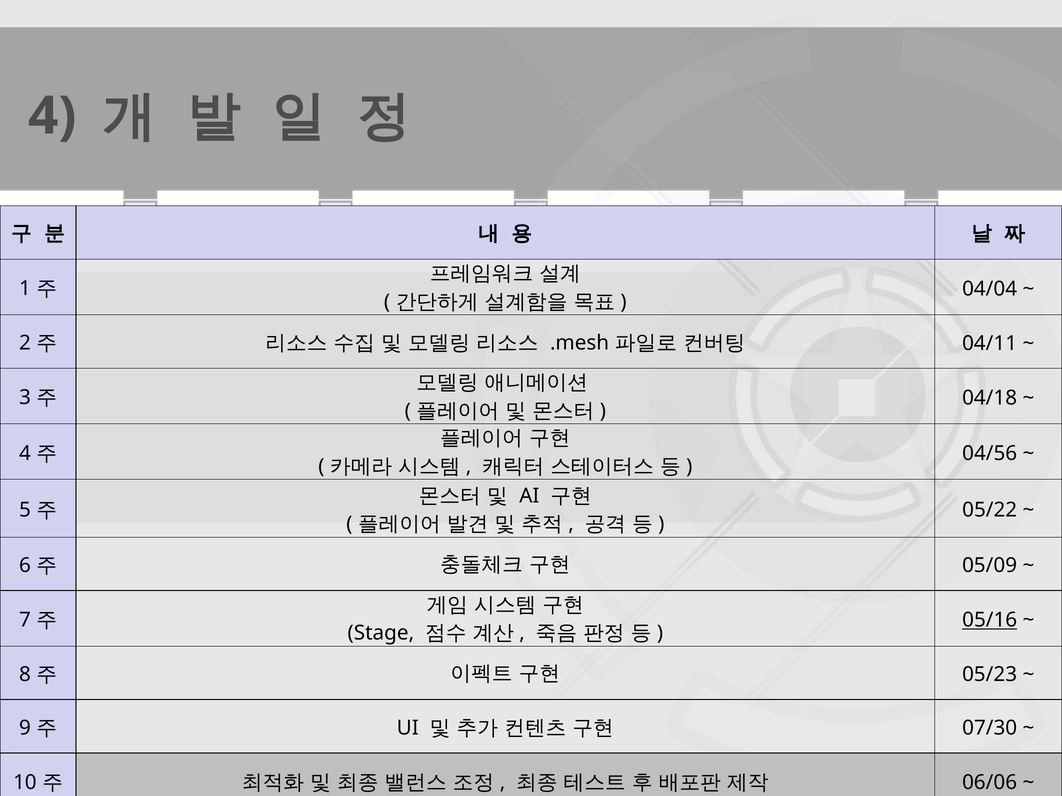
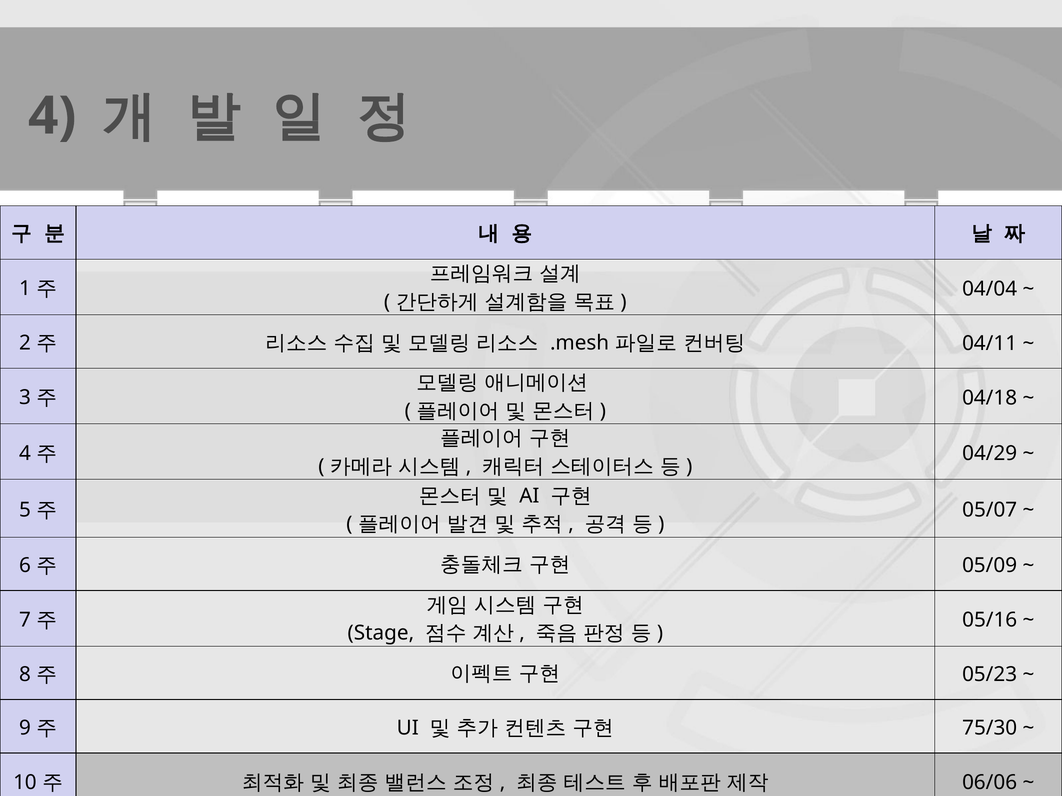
04/56: 04/56 -> 04/29
05/22: 05/22 -> 05/07
05/16 underline: present -> none
07/30: 07/30 -> 75/30
